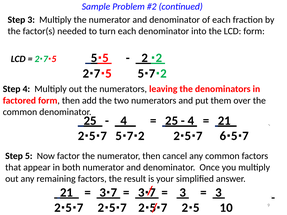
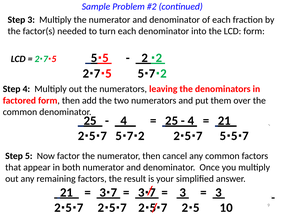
6 at (223, 136): 6 -> 5
